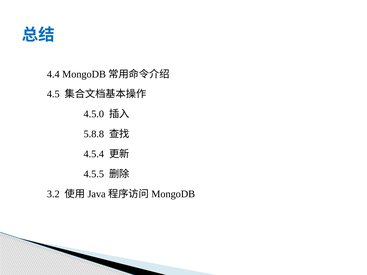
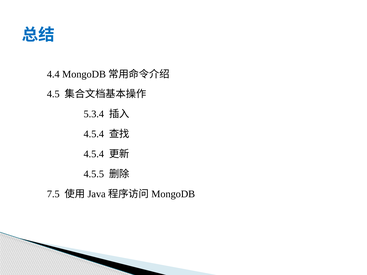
4.5.0: 4.5.0 -> 5.3.4
5.8.8 at (94, 134): 5.8.8 -> 4.5.4
3.2: 3.2 -> 7.5
